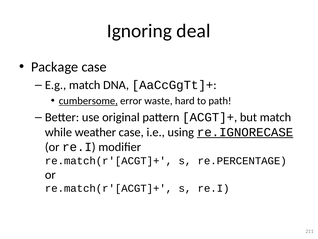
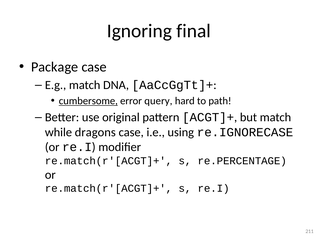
deal: deal -> final
waste: waste -> query
weather: weather -> dragons
re.IGNORECASE underline: present -> none
